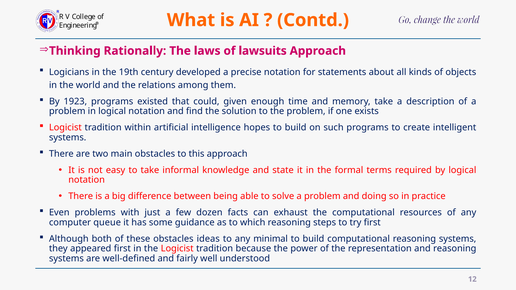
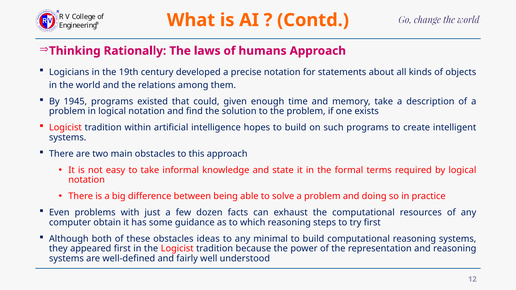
lawsuits: lawsuits -> humans
1923: 1923 -> 1945
queue: queue -> obtain
